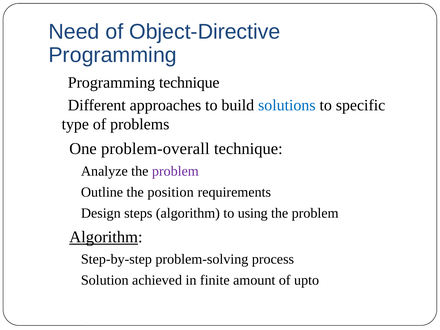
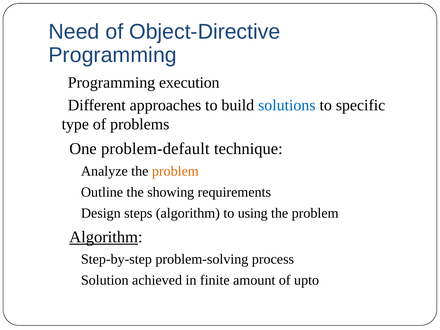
Programming technique: technique -> execution
problem-overall: problem-overall -> problem-default
problem at (175, 171) colour: purple -> orange
position: position -> showing
